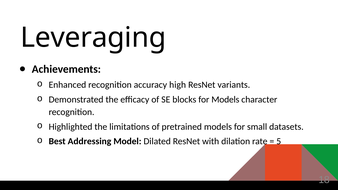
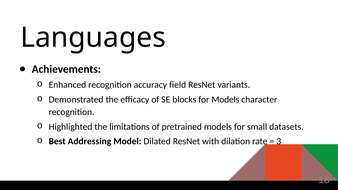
Leveraging: Leveraging -> Languages
high: high -> field
5: 5 -> 3
